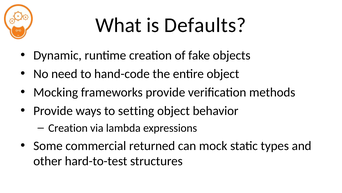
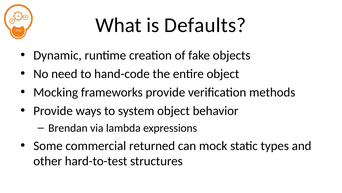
setting: setting -> system
Creation at (68, 128): Creation -> Brendan
